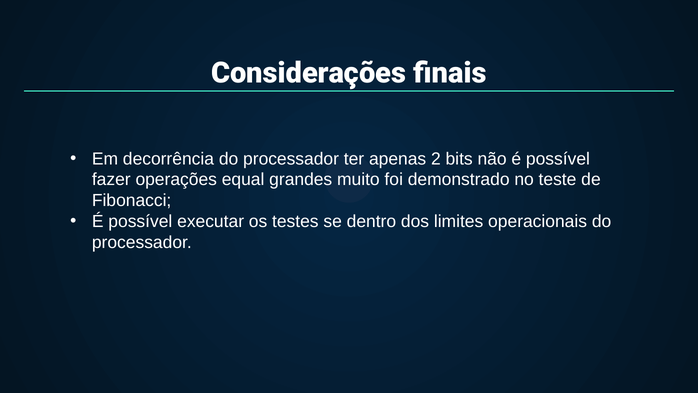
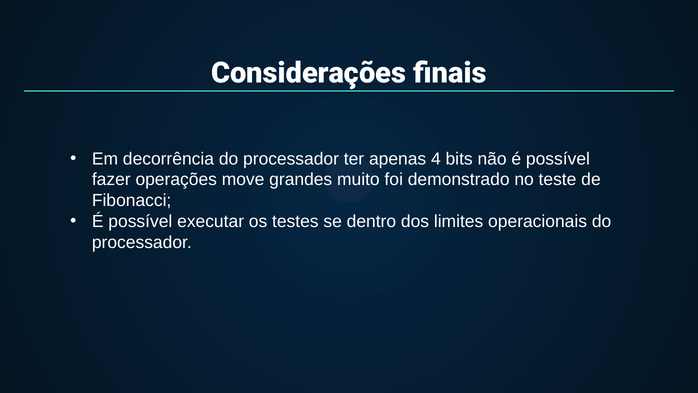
2: 2 -> 4
equal: equal -> move
